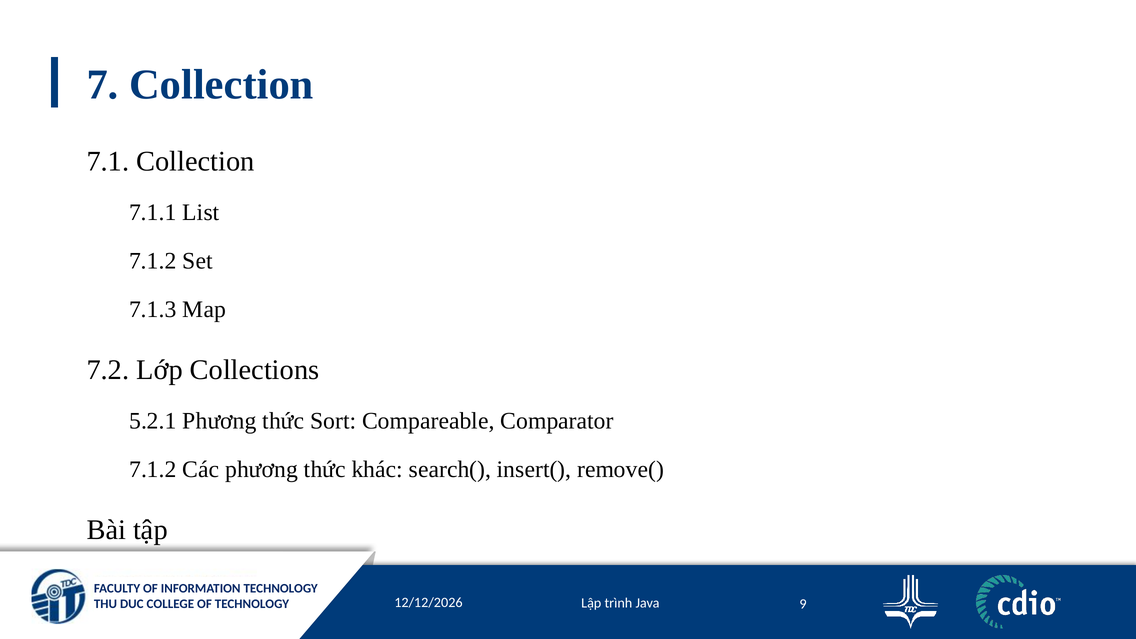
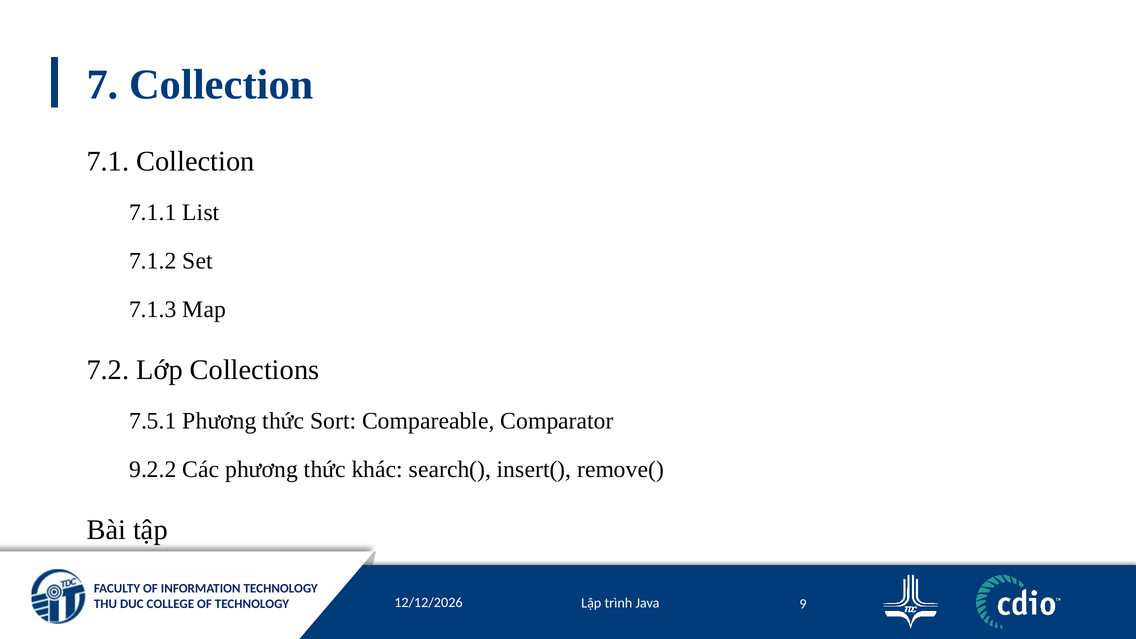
5.2.1: 5.2.1 -> 7.5.1
7.1.2 at (153, 469): 7.1.2 -> 9.2.2
